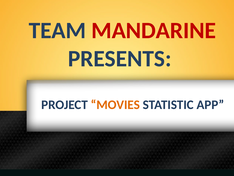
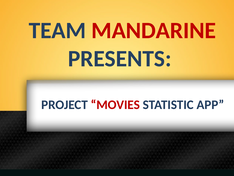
MOVIES colour: orange -> red
